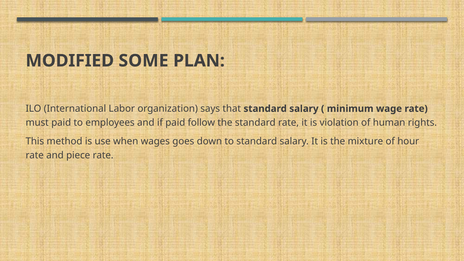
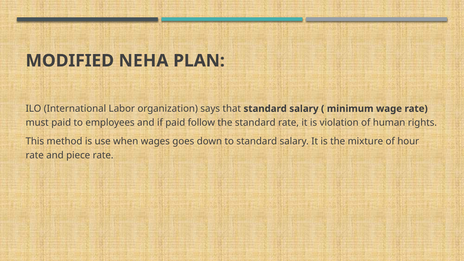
SOME: SOME -> NEHA
